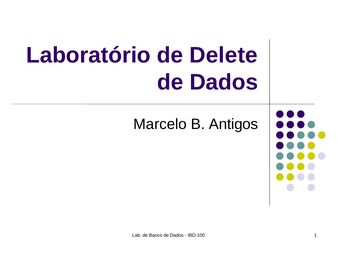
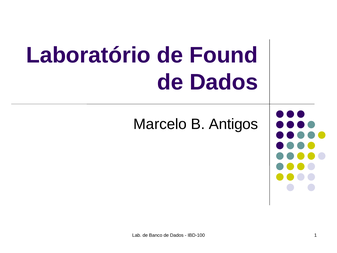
Delete: Delete -> Found
